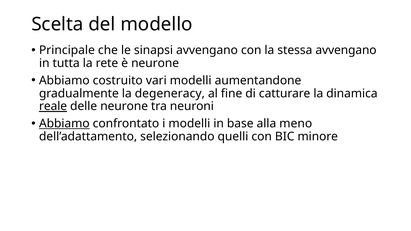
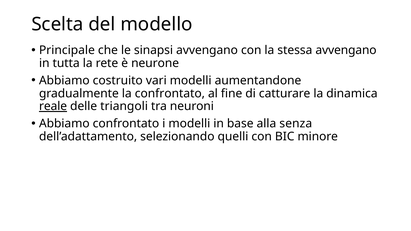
la degeneracy: degeneracy -> confrontato
delle neurone: neurone -> triangoli
Abbiamo at (64, 124) underline: present -> none
meno: meno -> senza
